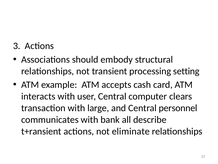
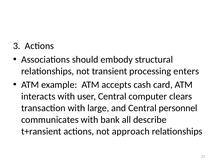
setting: setting -> enters
eliminate: eliminate -> approach
